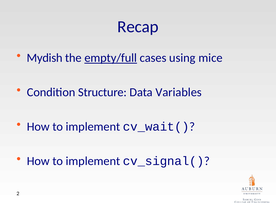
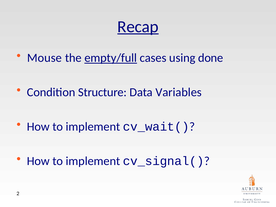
Recap underline: none -> present
Mydish: Mydish -> Mouse
mice: mice -> done
